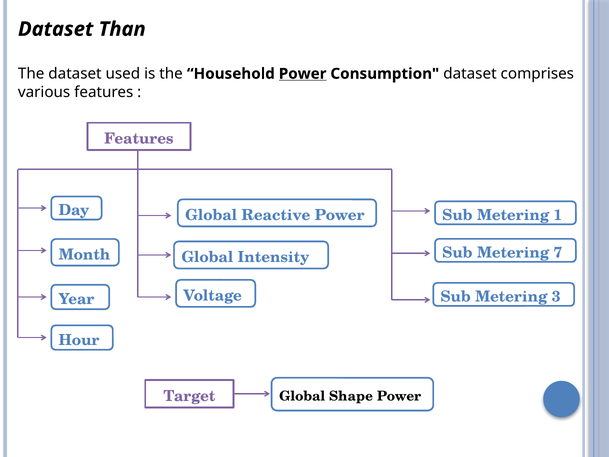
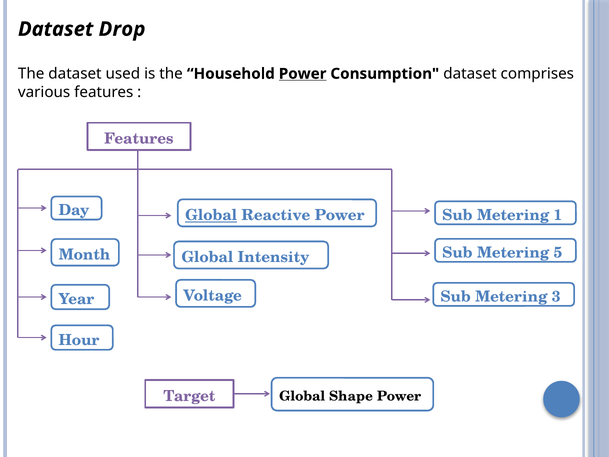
Than: Than -> Drop
Global at (211, 215) underline: none -> present
7: 7 -> 5
